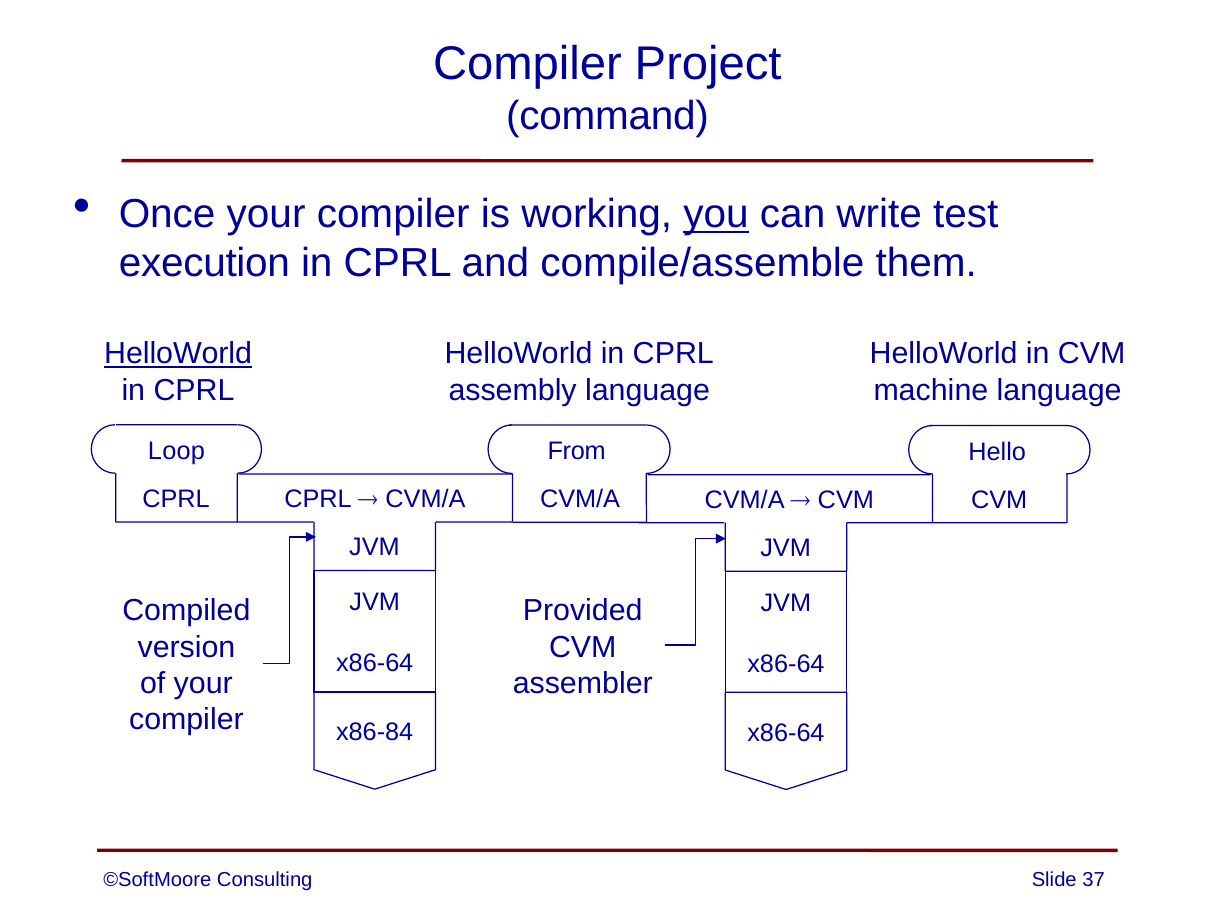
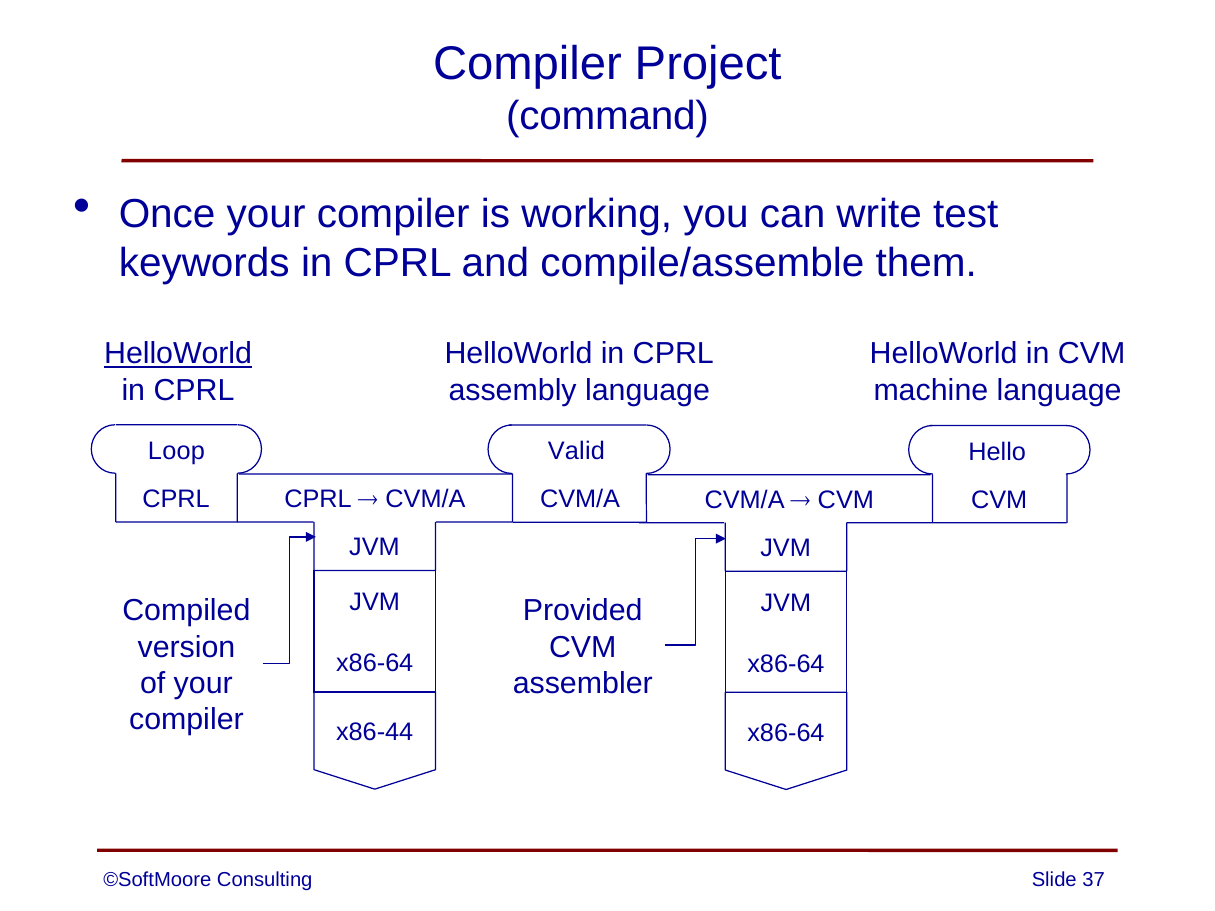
you underline: present -> none
execution: execution -> keywords
From: From -> Valid
x86-84: x86-84 -> x86-44
